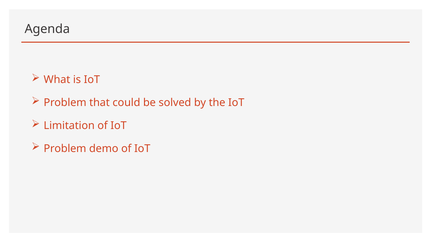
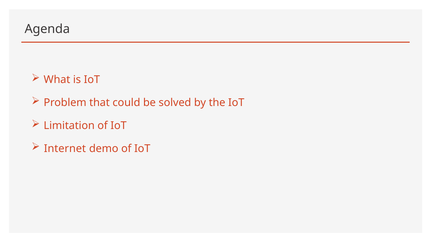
Problem at (65, 149): Problem -> Internet
